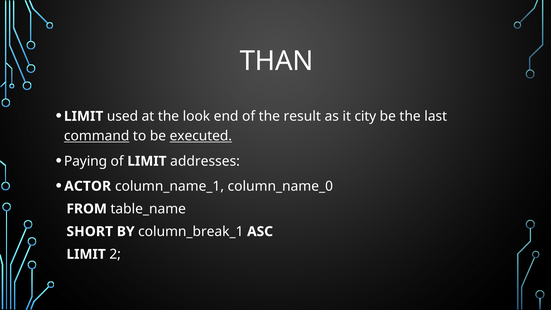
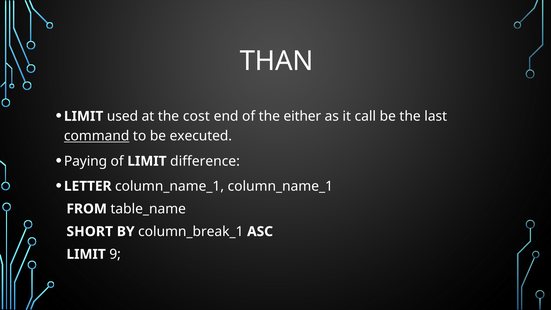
look: look -> cost
result: result -> either
city: city -> call
executed underline: present -> none
addresses: addresses -> difference
ACTOR: ACTOR -> LETTER
column_name_1 column_name_0: column_name_0 -> column_name_1
2: 2 -> 9
